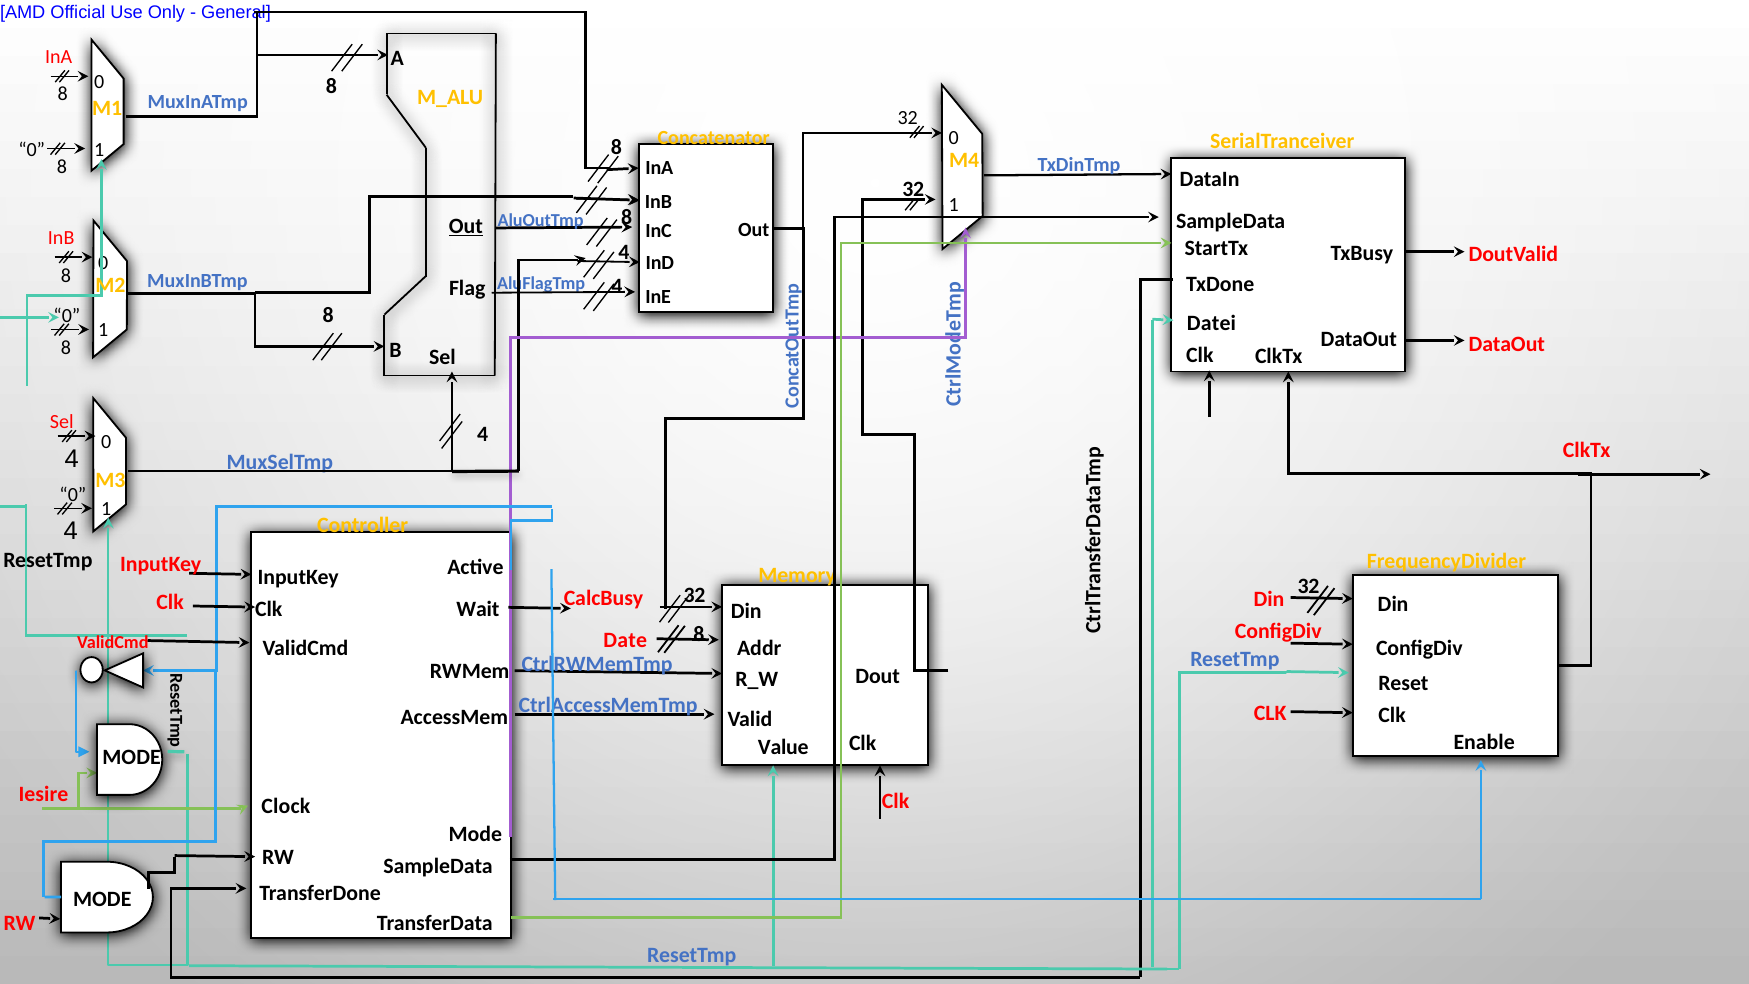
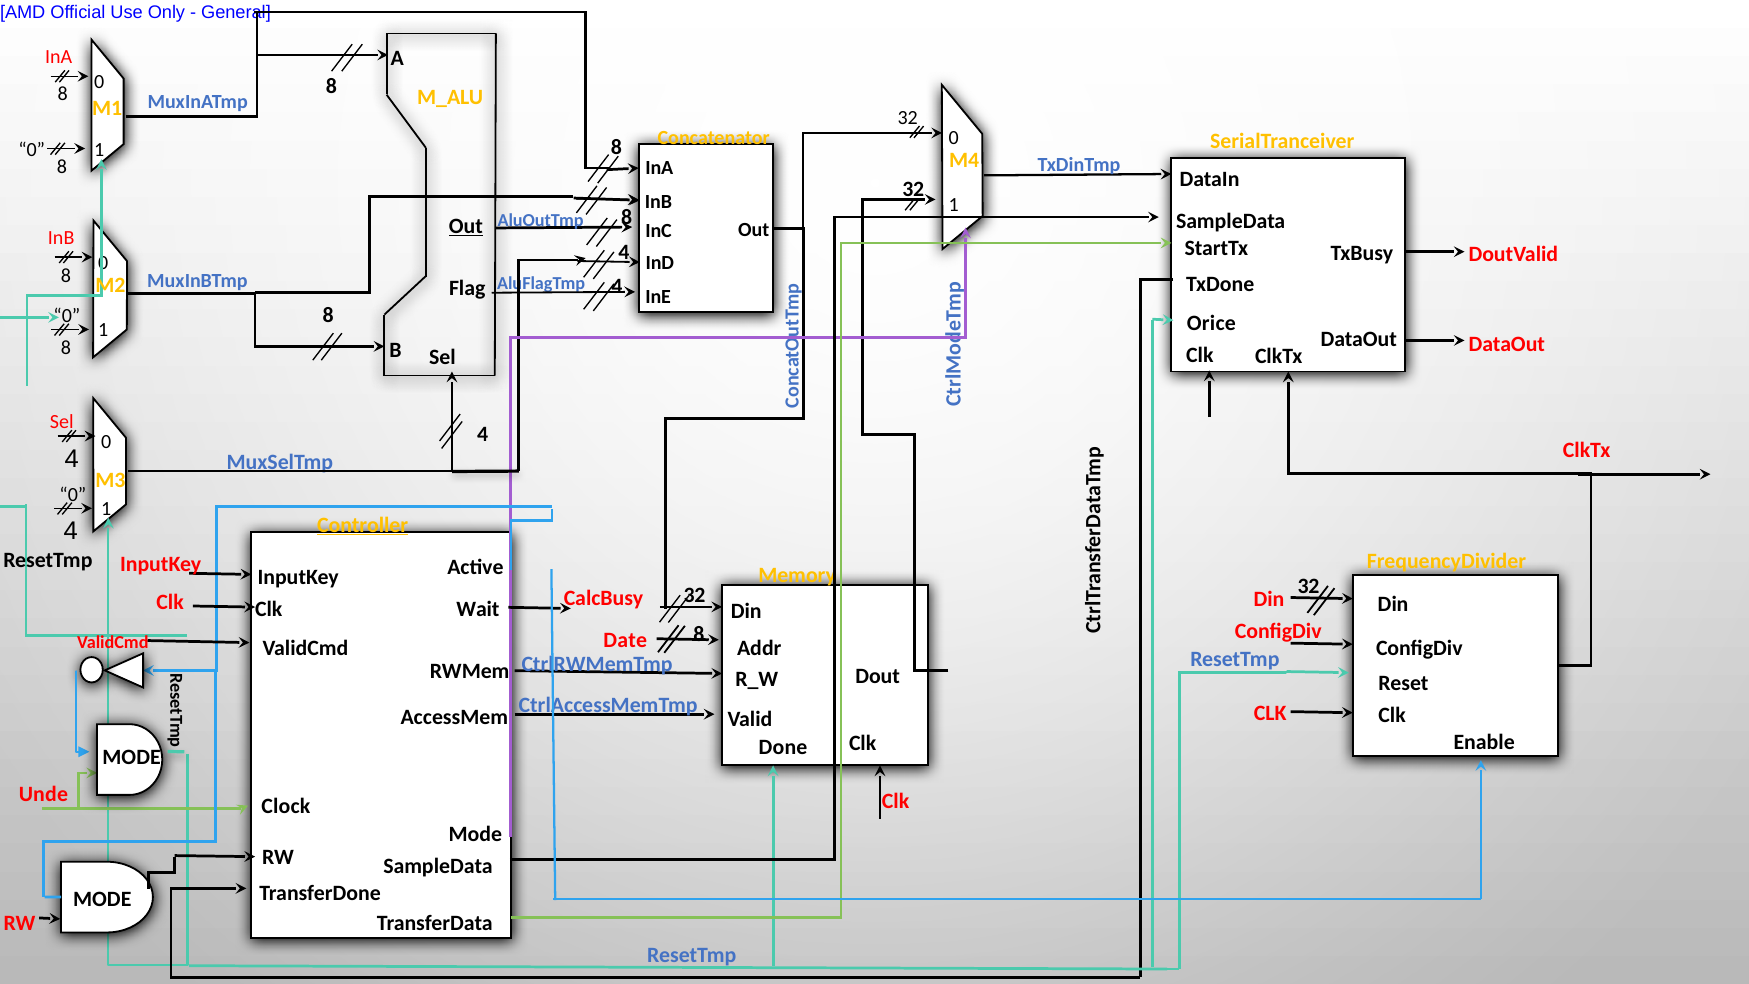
Datei: Datei -> Orice
Controller underline: none -> present
Value: Value -> Done
Iesire: Iesire -> Unde
